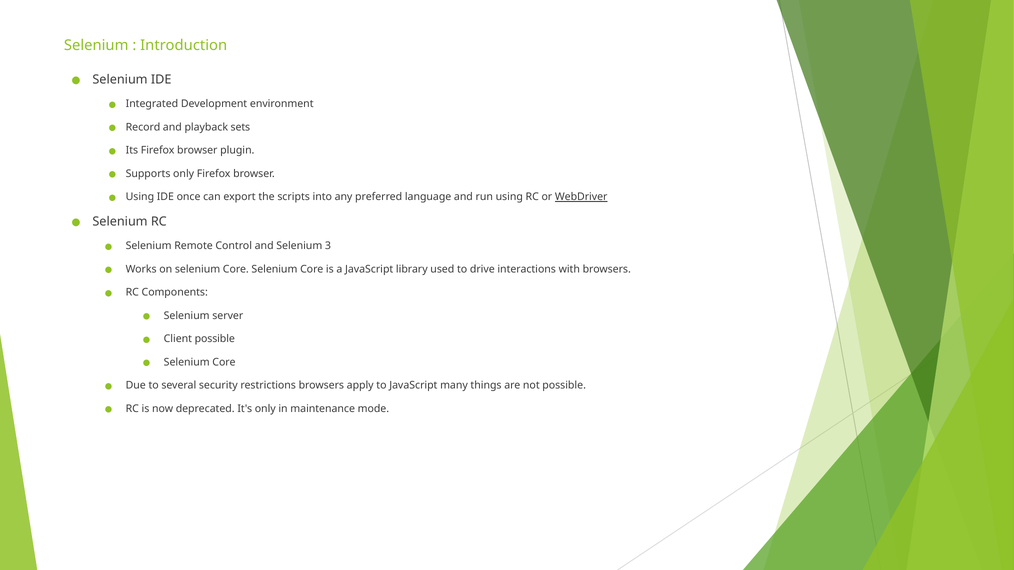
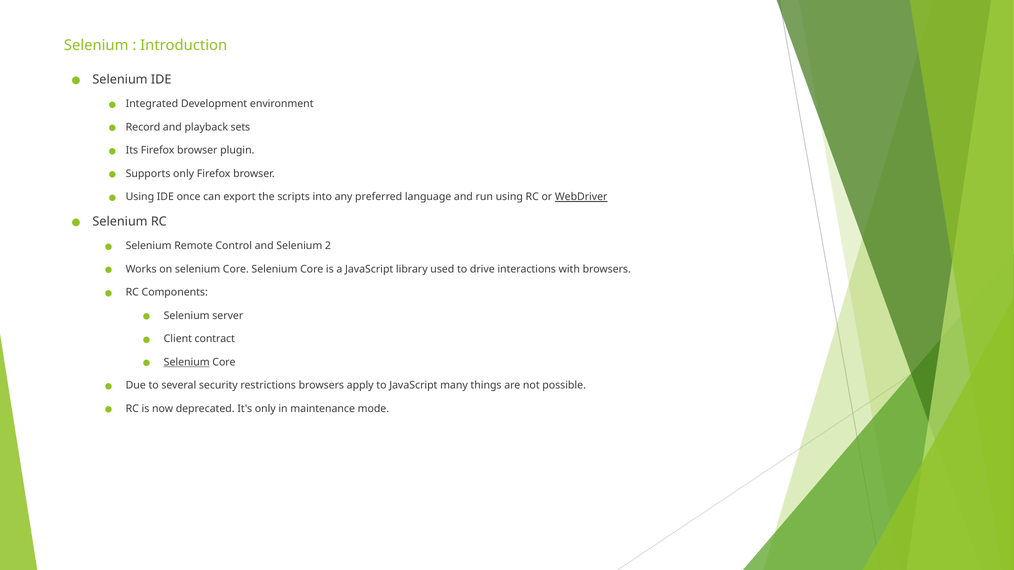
3: 3 -> 2
Client possible: possible -> contract
Selenium at (187, 362) underline: none -> present
